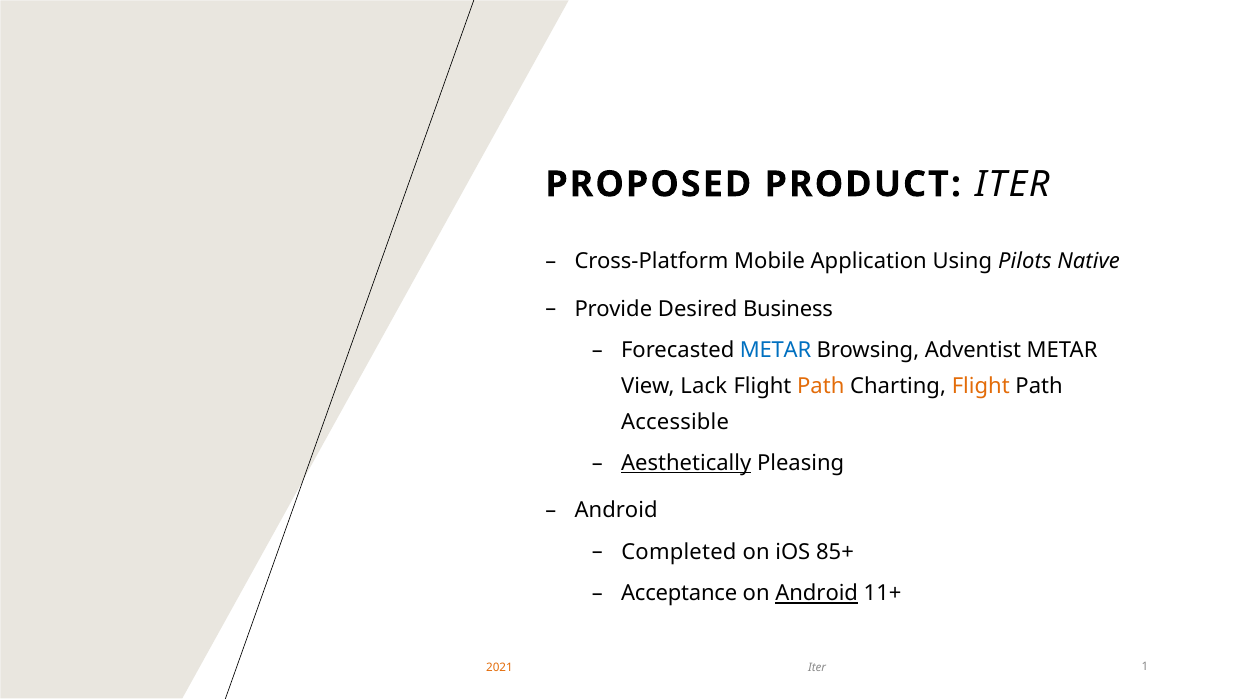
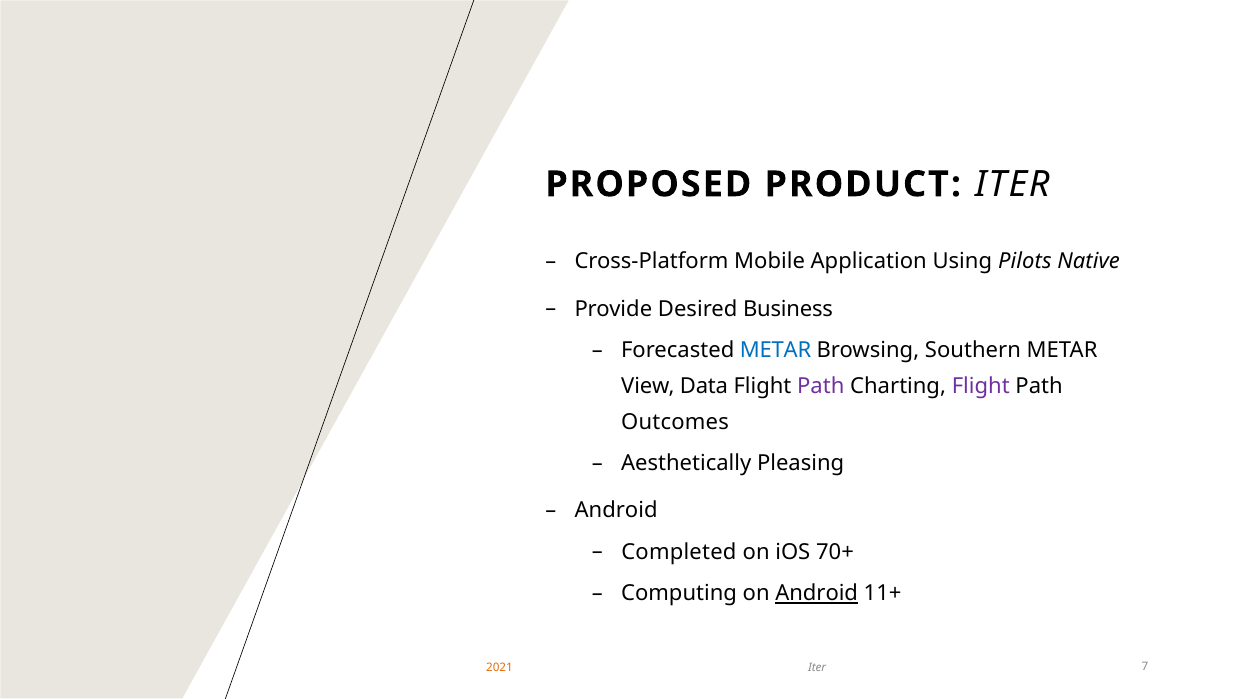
Adventist: Adventist -> Southern
Lack: Lack -> Data
Path at (821, 386) colour: orange -> purple
Flight at (981, 386) colour: orange -> purple
Accessible: Accessible -> Outcomes
Aesthetically underline: present -> none
85+: 85+ -> 70+
Acceptance: Acceptance -> Computing
1: 1 -> 7
